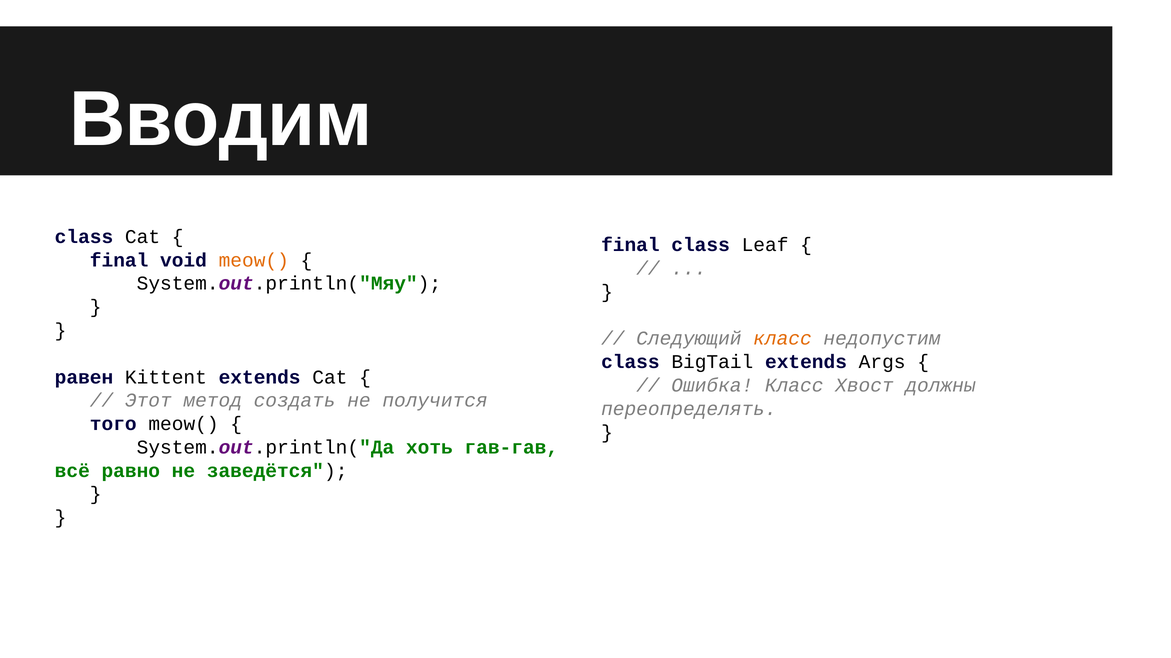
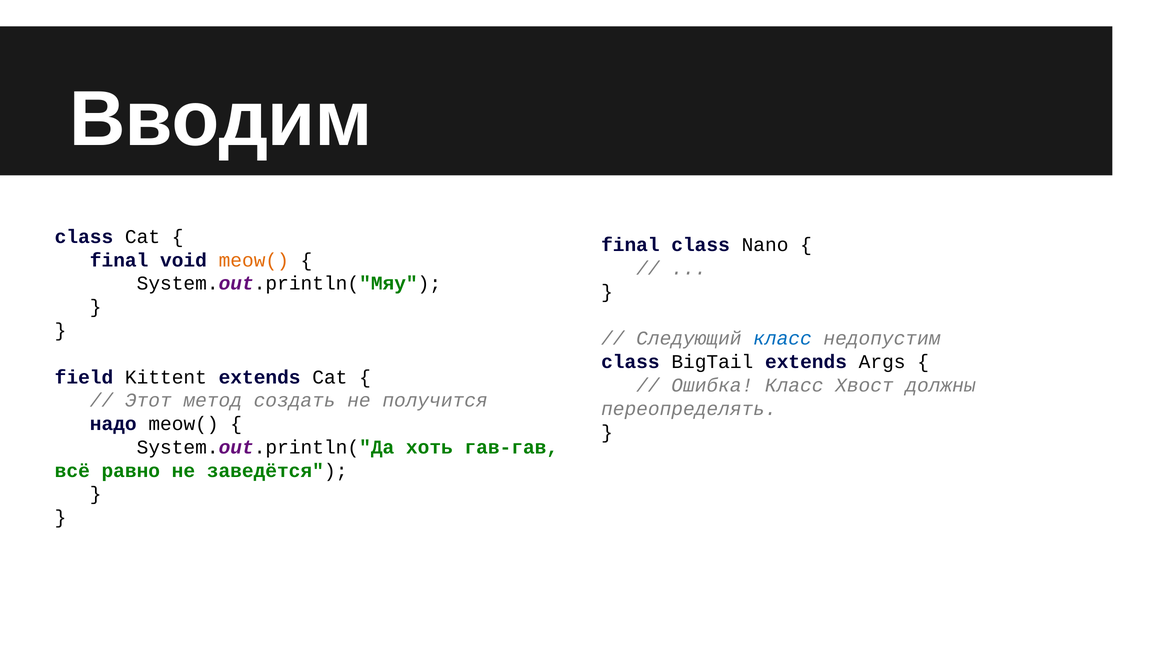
Leaf: Leaf -> Nano
класс at (782, 339) colour: orange -> blue
равен: равен -> field
того: того -> надо
